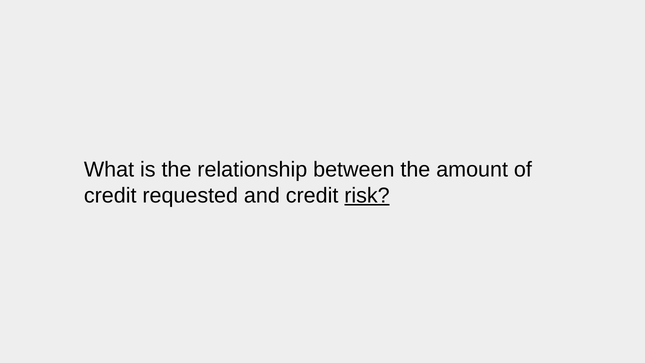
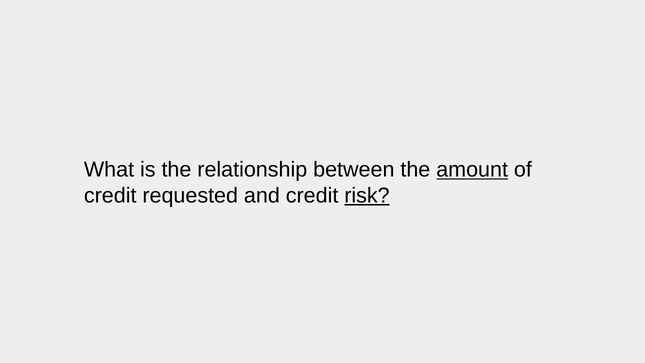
amount underline: none -> present
